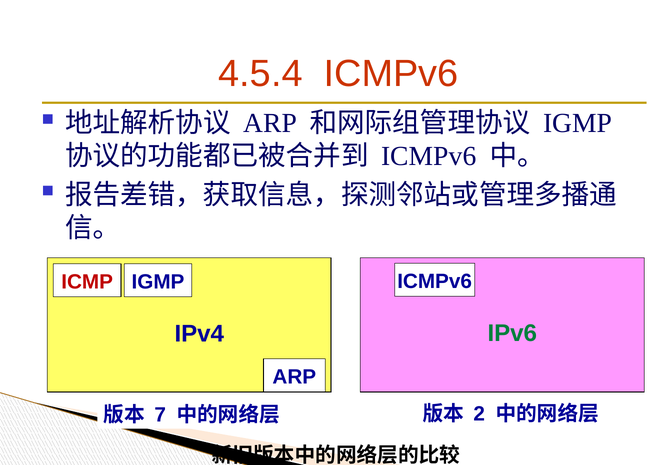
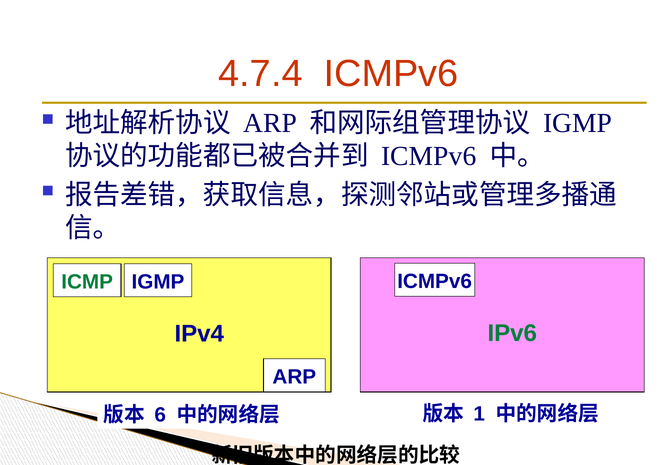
4.5.4: 4.5.4 -> 4.7.4
ICMP colour: red -> green
2: 2 -> 1
7: 7 -> 6
